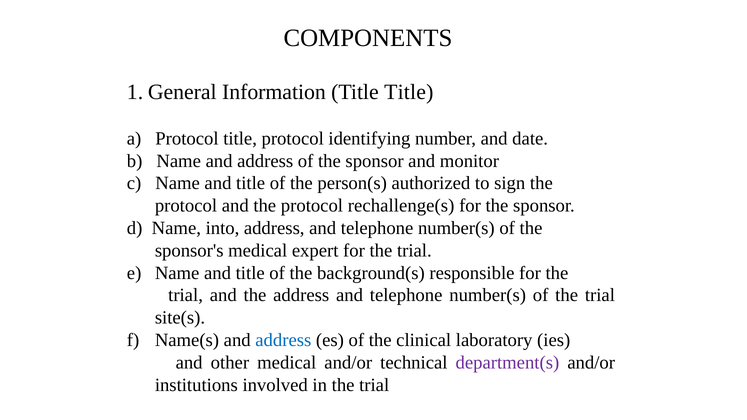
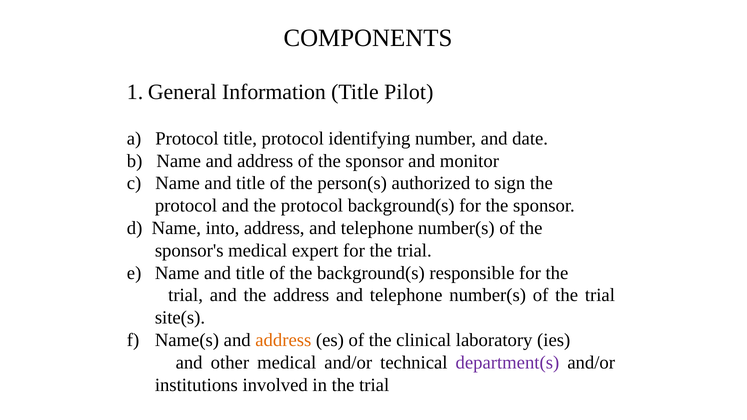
Title Title: Title -> Pilot
protocol rechallenge(s: rechallenge(s -> background(s
address at (283, 340) colour: blue -> orange
